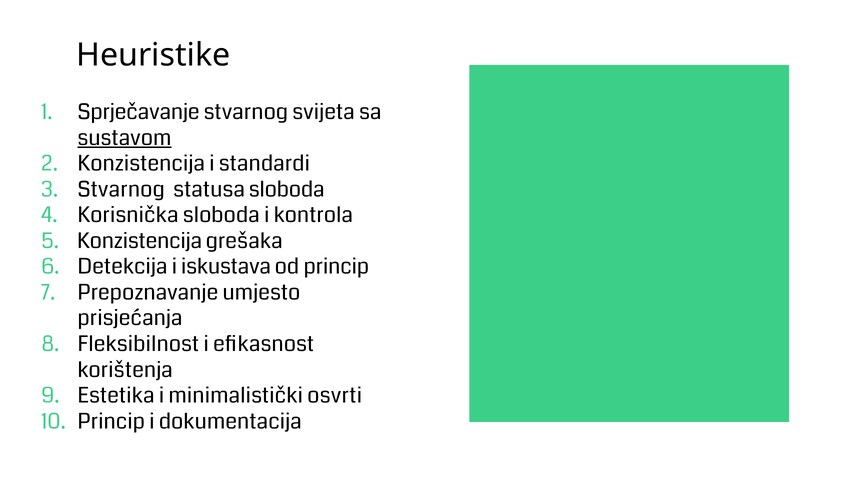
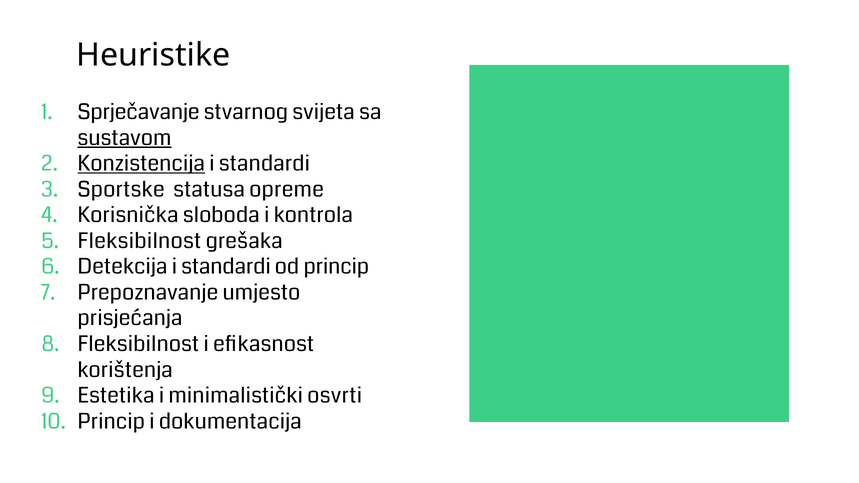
Konzistencija at (141, 164) underline: none -> present
Stvarnog at (121, 190): Stvarnog -> Sportske
statusa sloboda: sloboda -> opreme
Konzistencija at (140, 241): Konzistencija -> Fleksibilnost
Detekcija i iskustava: iskustava -> standardi
